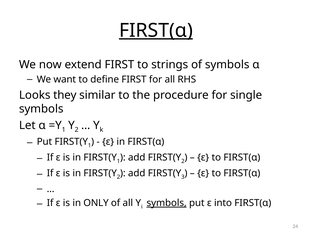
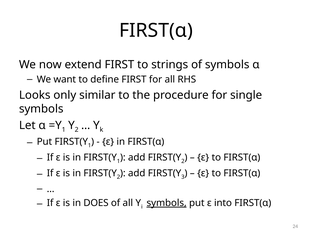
FIRST(α at (156, 31) underline: present -> none
they: they -> only
ONLY: ONLY -> DOES
